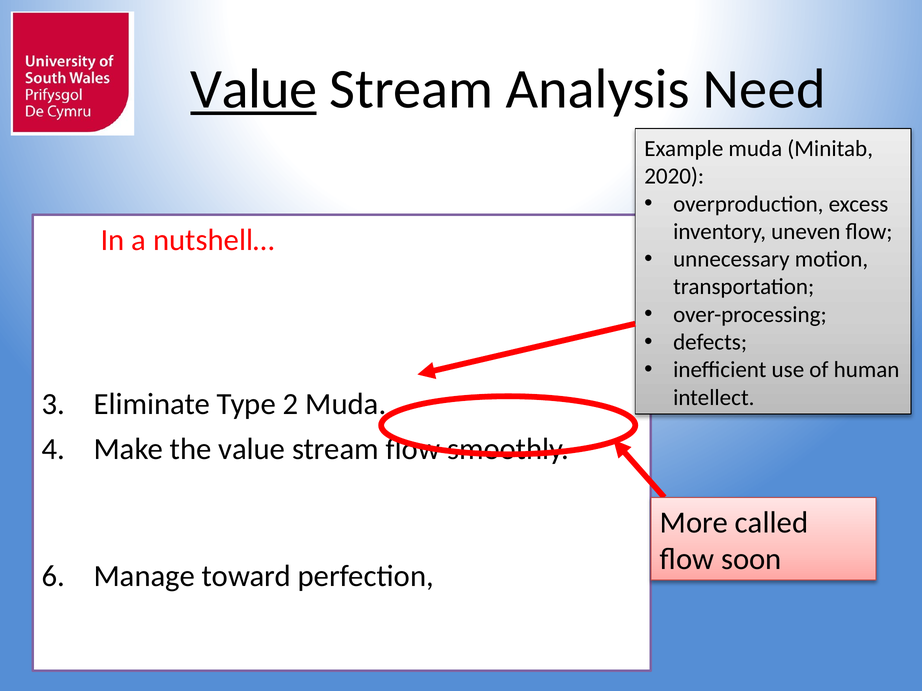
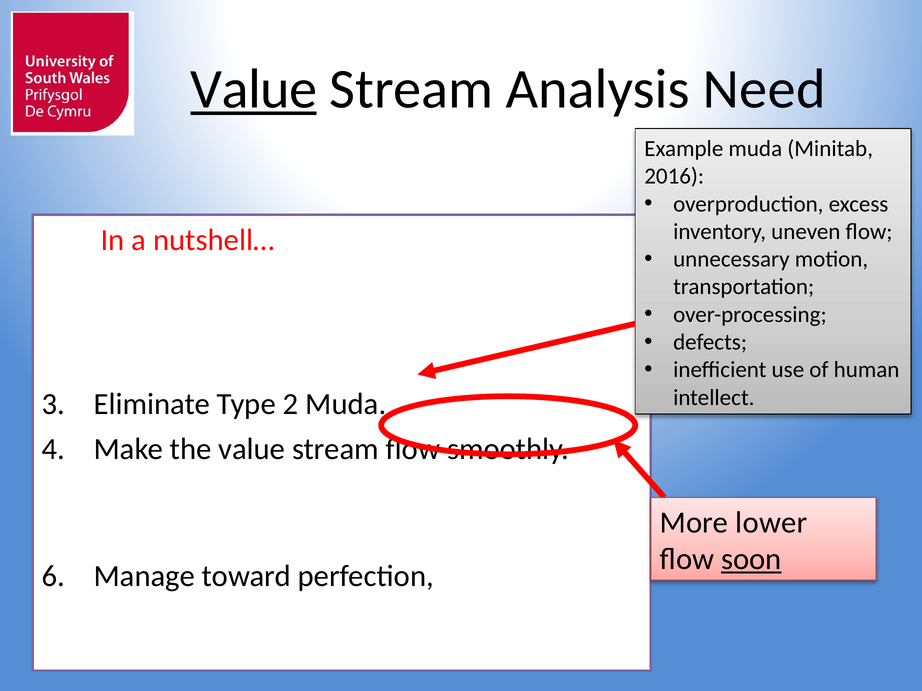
2020: 2020 -> 2016
called: called -> lower
soon underline: none -> present
